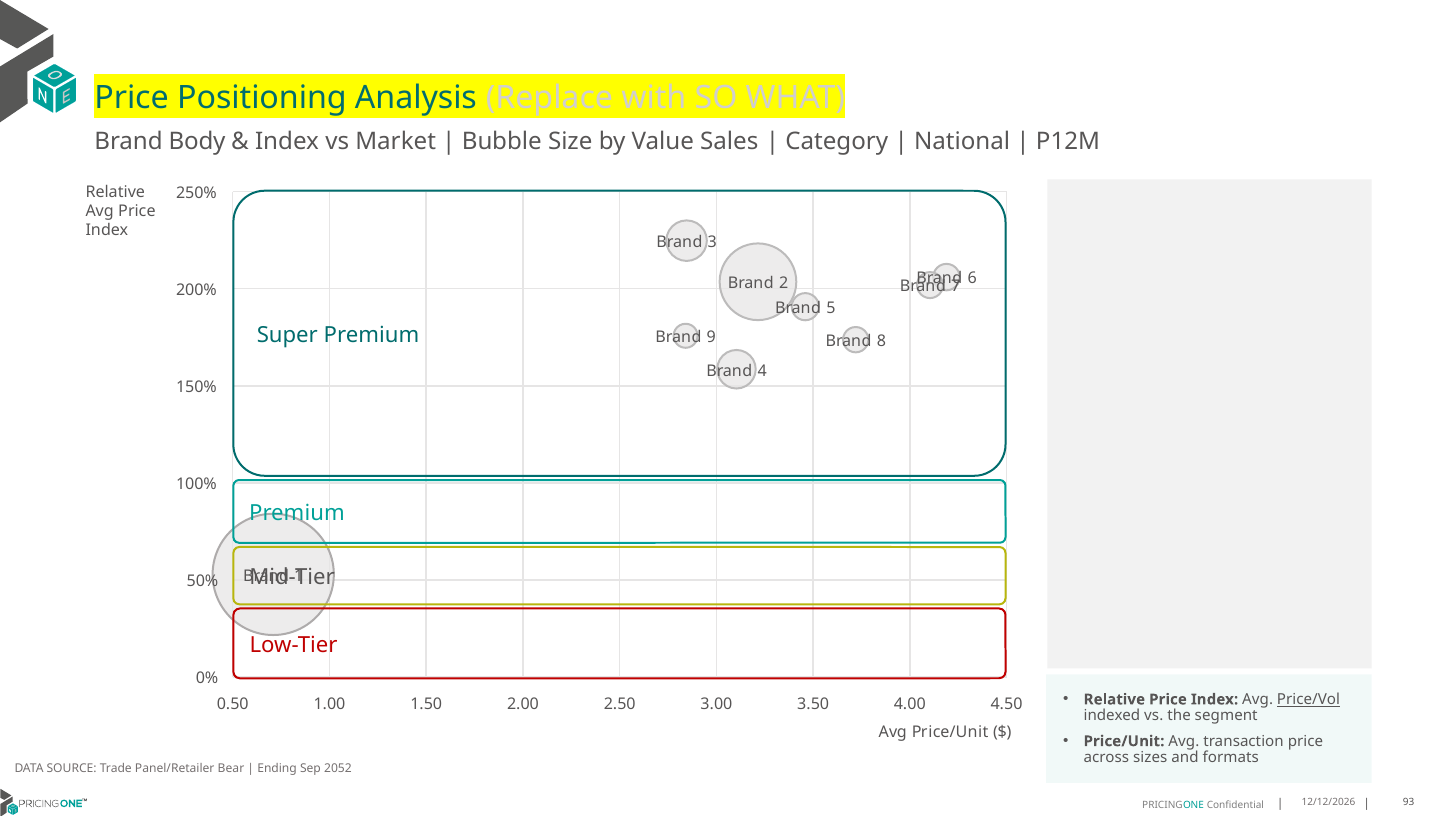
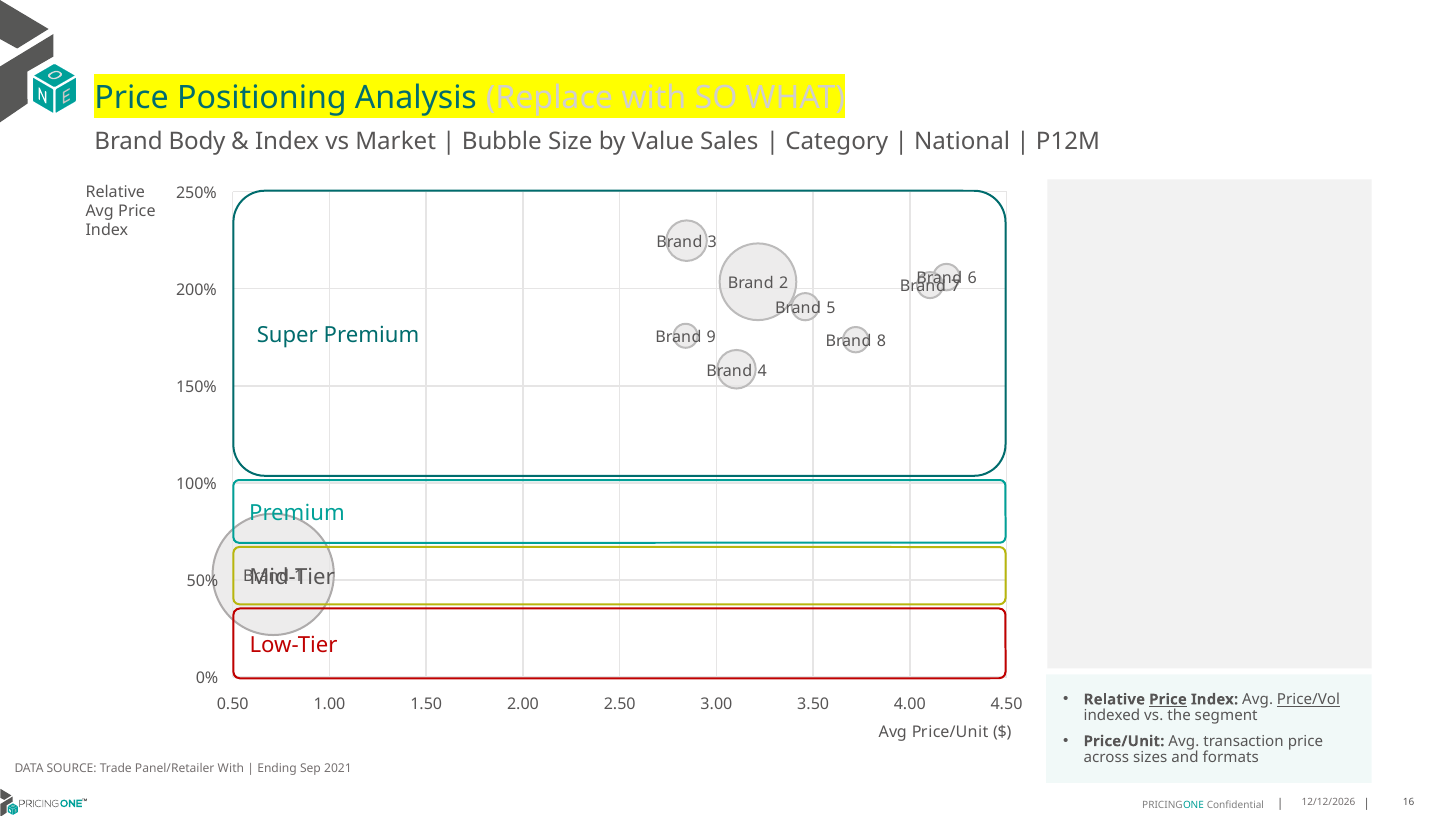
Price at (1168, 699) underline: none -> present
Panel/Retailer Bear: Bear -> With
2052: 2052 -> 2021
93: 93 -> 16
